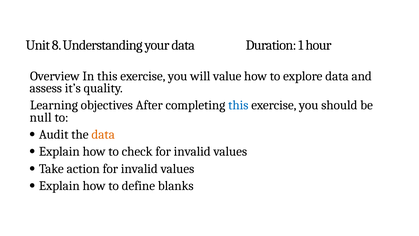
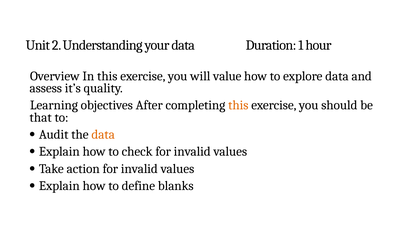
8: 8 -> 2
this at (238, 105) colour: blue -> orange
null: null -> that
